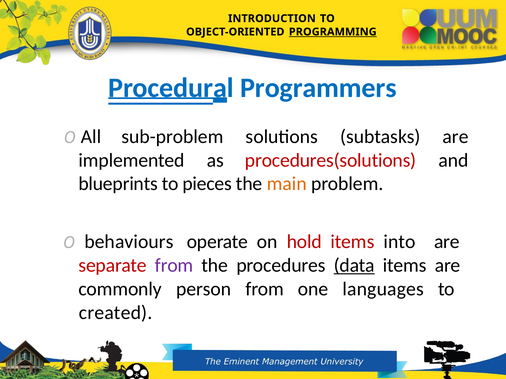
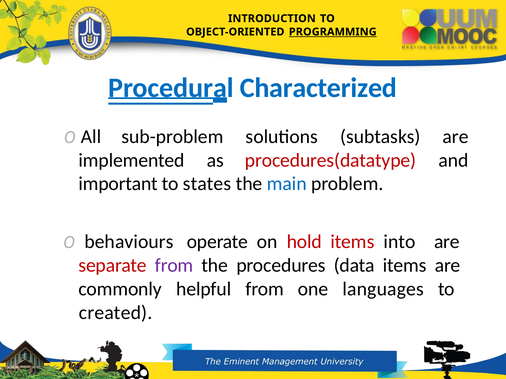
Programmers: Programmers -> Characterized
procedures(solutions: procedures(solutions -> procedures(datatype
blueprints: blueprints -> important
pieces: pieces -> states
main colour: orange -> blue
data underline: present -> none
person: person -> helpful
